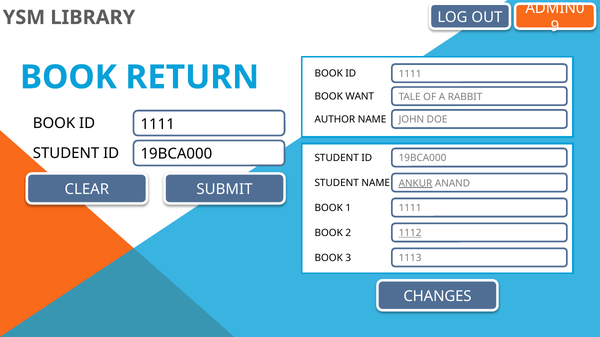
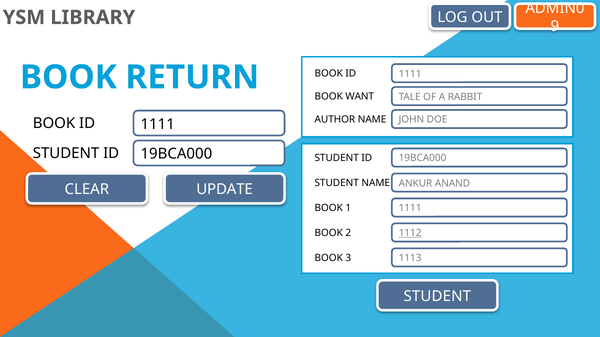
ANKUR underline: present -> none
SUBMIT: SUBMIT -> UPDATE
CHANGES at (437, 297): CHANGES -> STUDENT
